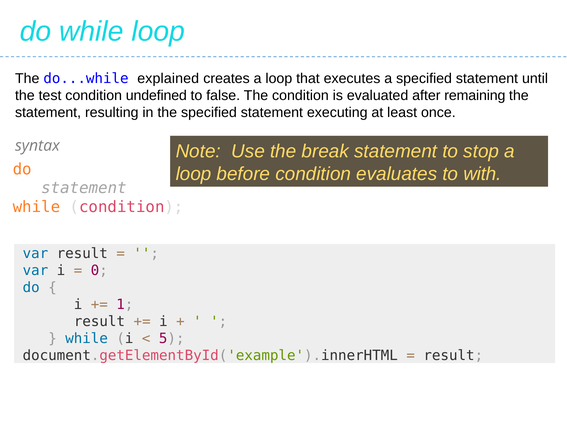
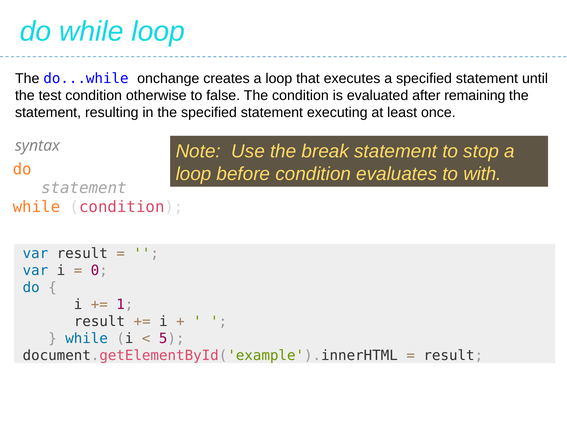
explained: explained -> onchange
undefined: undefined -> otherwise
